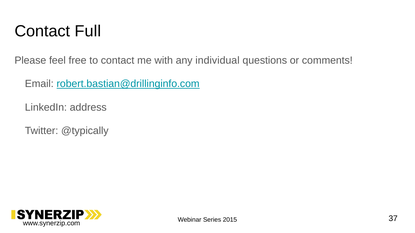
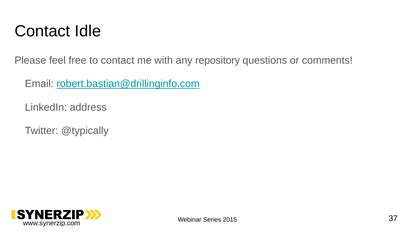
Full: Full -> Idle
individual: individual -> repository
